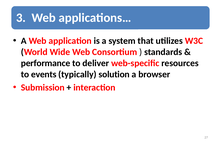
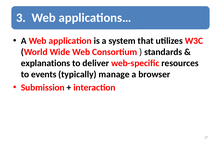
performance: performance -> explanations
solution: solution -> manage
